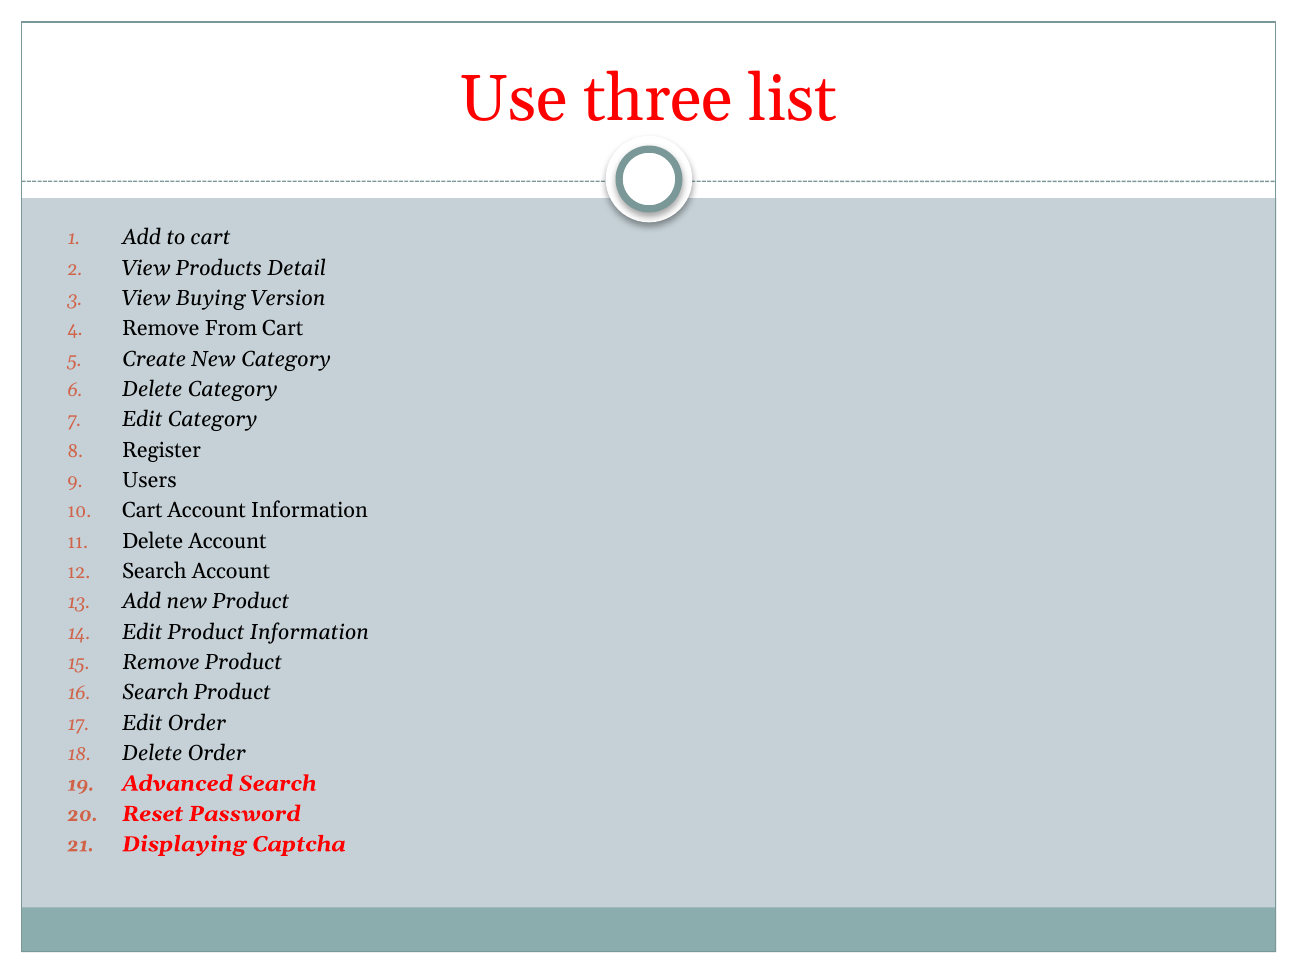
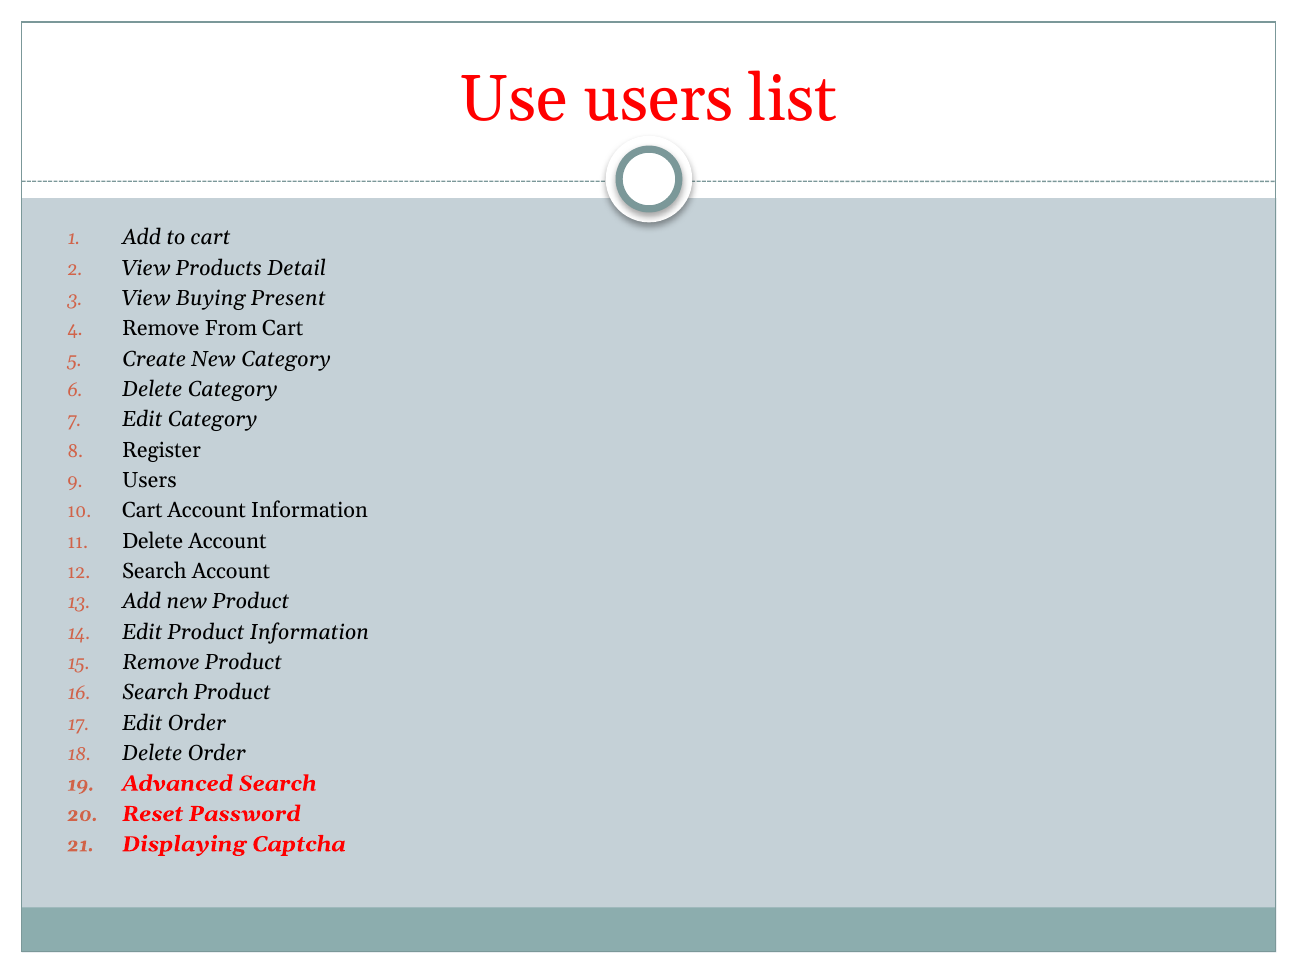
Use three: three -> users
Version: Version -> Present
